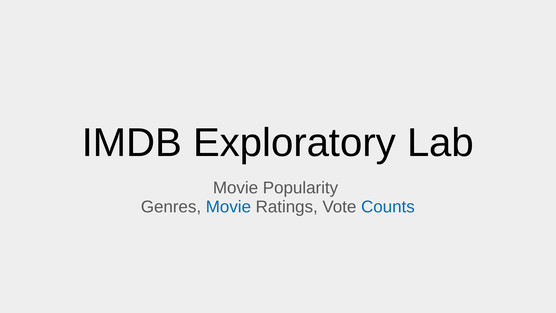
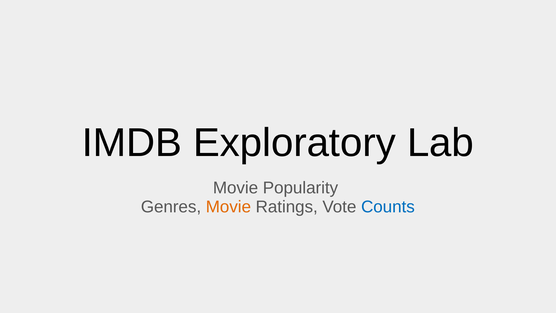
Movie at (228, 207) colour: blue -> orange
